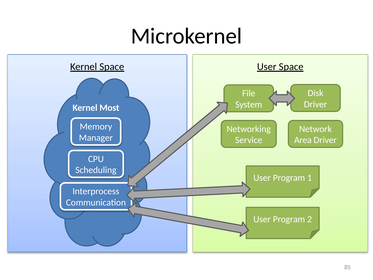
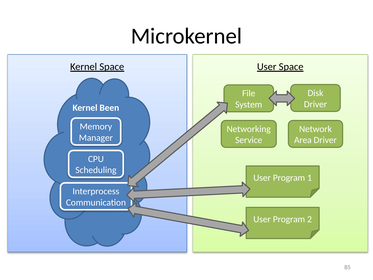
Most: Most -> Been
